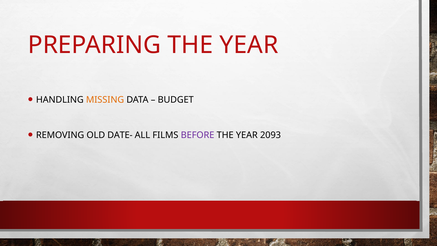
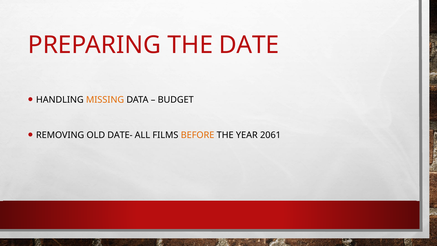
PREPARING THE YEAR: YEAR -> DATE
BEFORE colour: purple -> orange
2093: 2093 -> 2061
